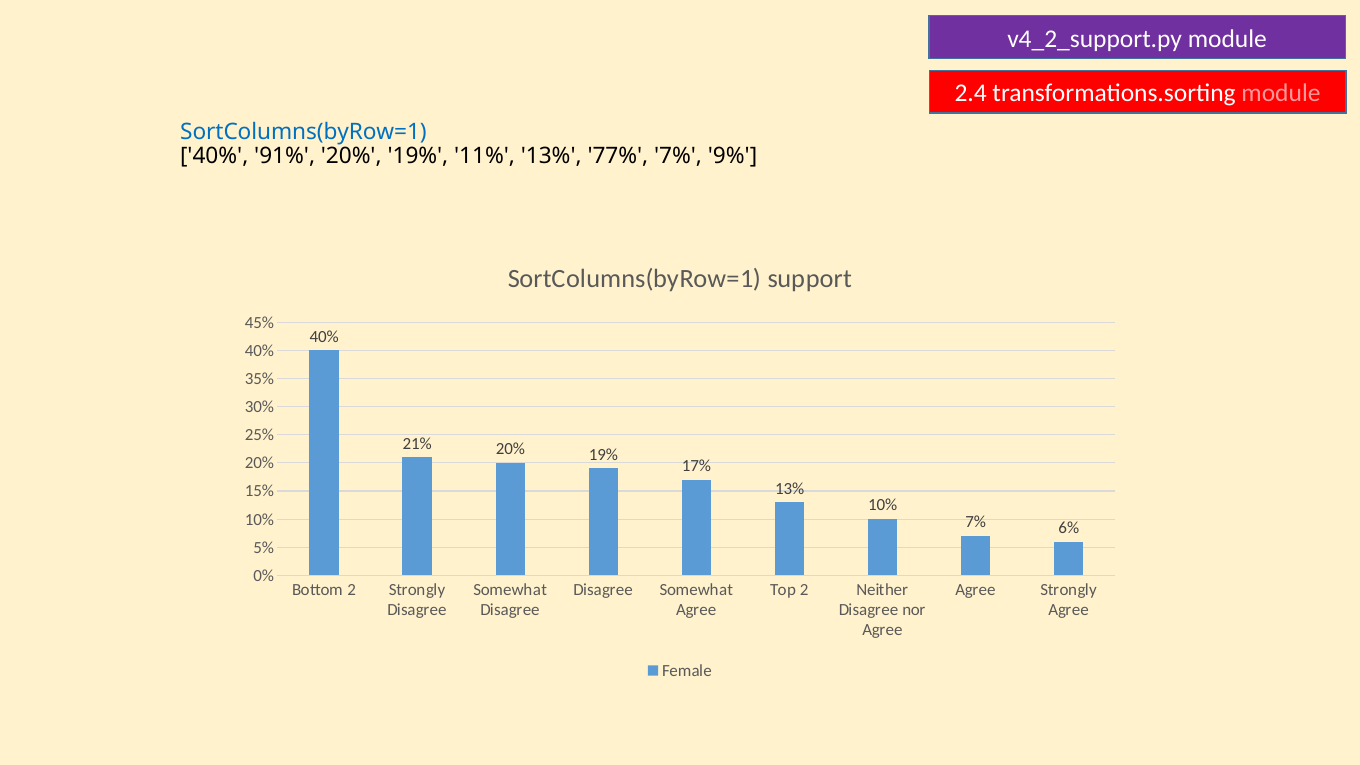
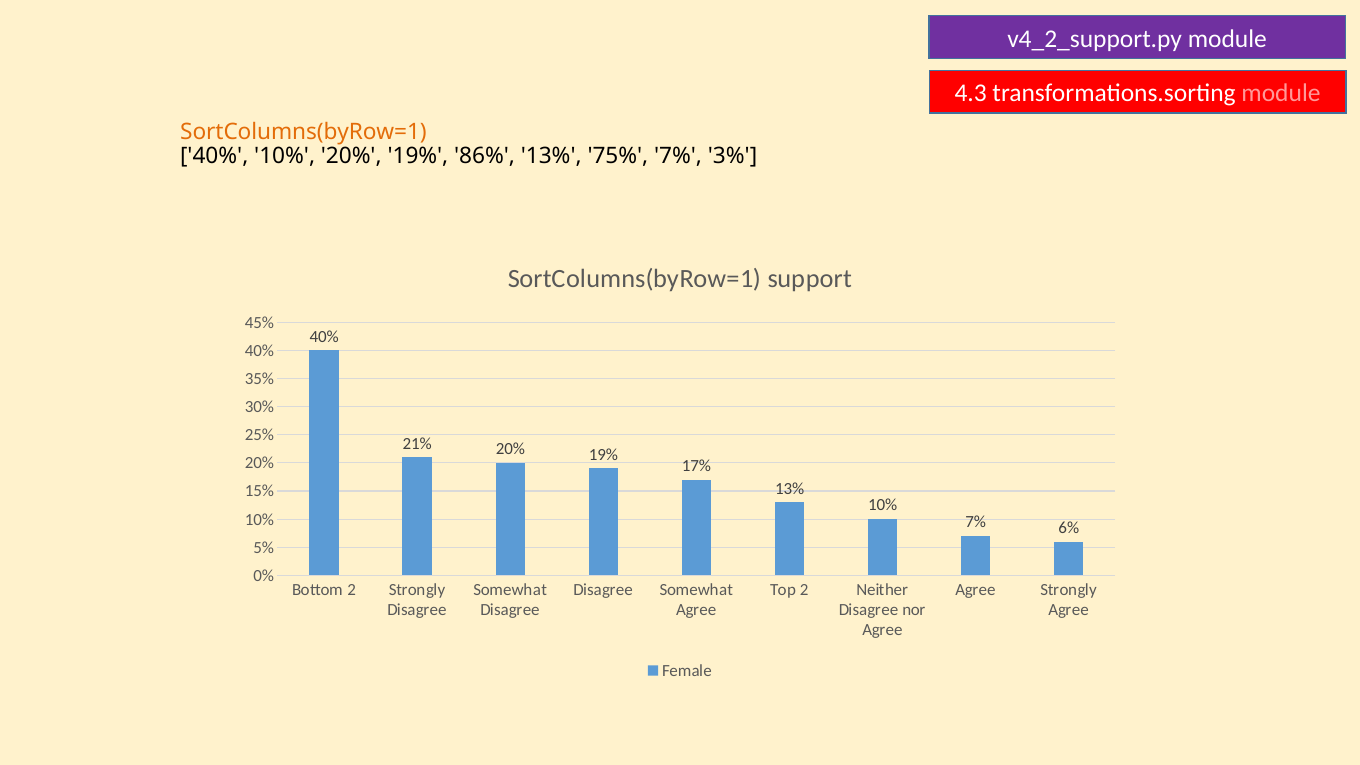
2.4: 2.4 -> 4.3
SortColumns(byRow=1 at (303, 132) colour: blue -> orange
40% 91%: 91% -> 10%
11%: 11% -> 86%
77%: 77% -> 75%
9%: 9% -> 3%
